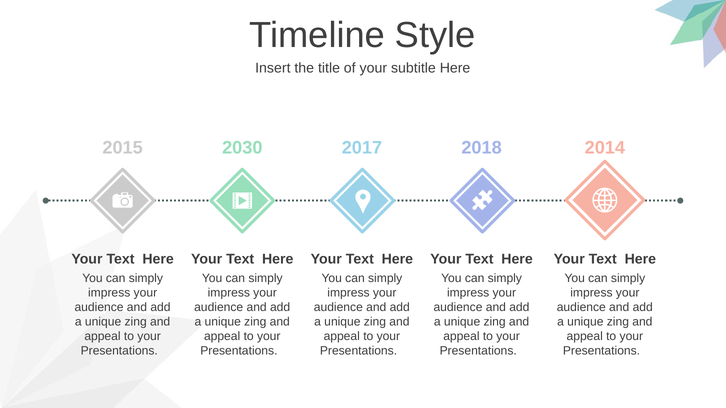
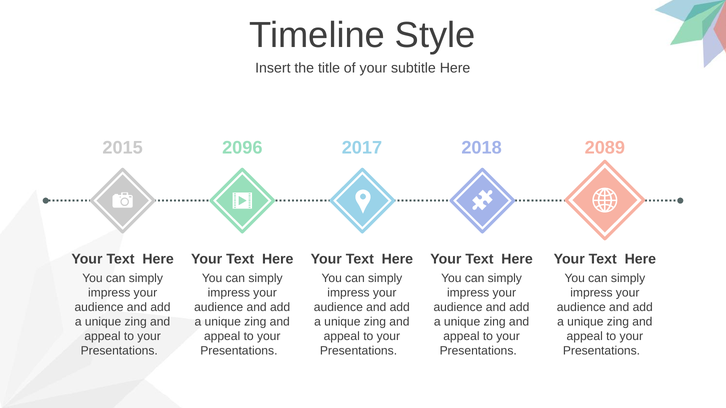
2030: 2030 -> 2096
2014: 2014 -> 2089
